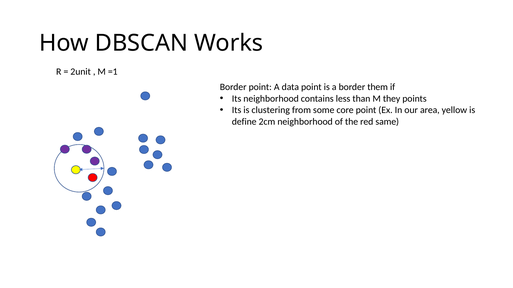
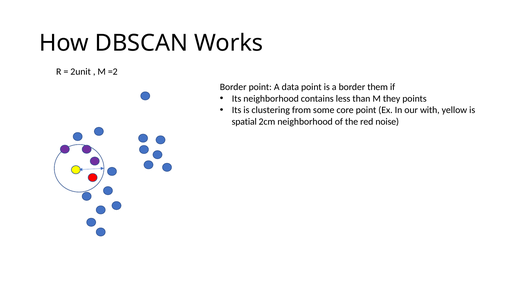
=1: =1 -> =2
area: area -> with
define: define -> spatial
same: same -> noise
